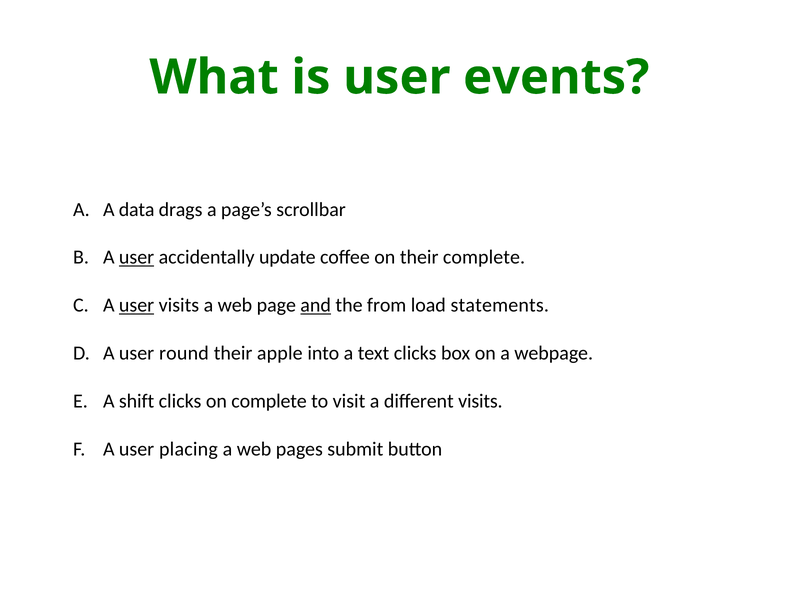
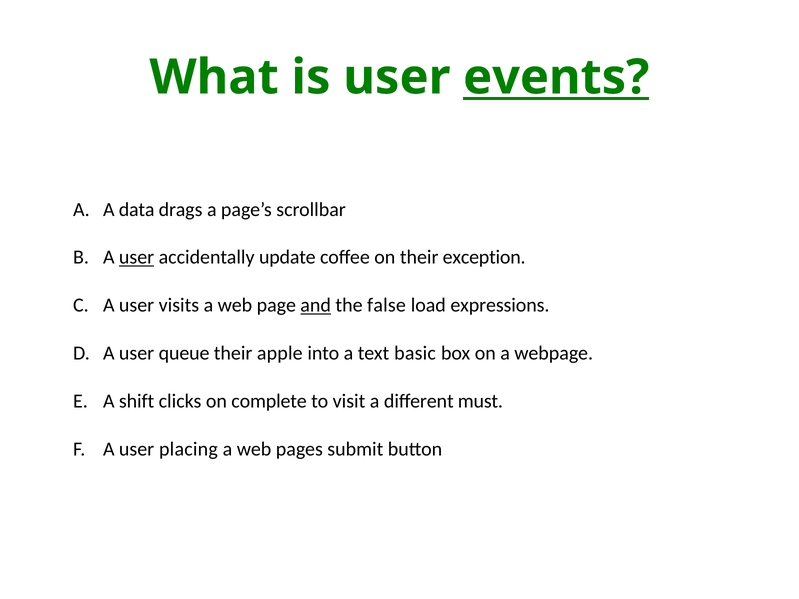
events underline: none -> present
their complete: complete -> exception
user at (137, 305) underline: present -> none
from: from -> false
statements: statements -> expressions
round: round -> queue
text clicks: clicks -> basic
different visits: visits -> must
